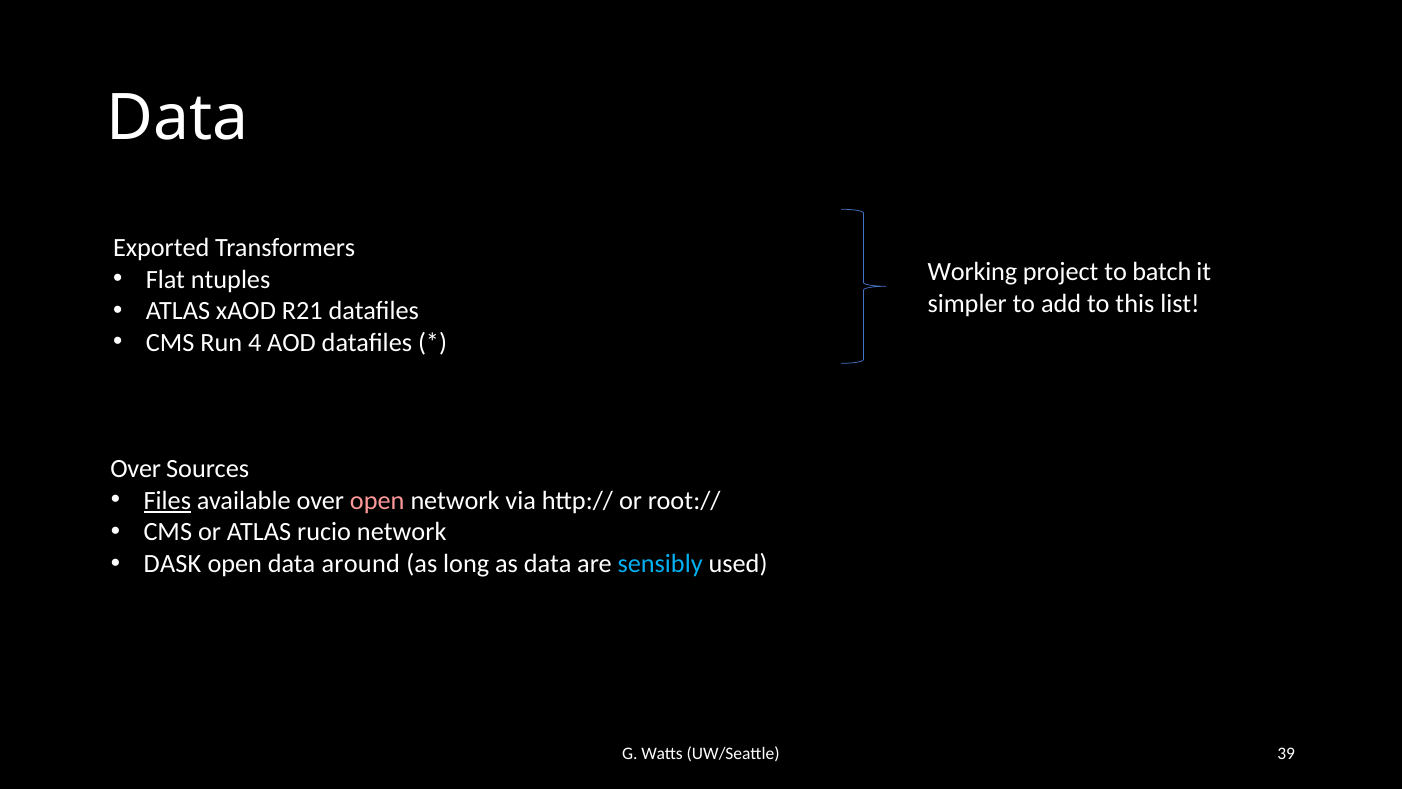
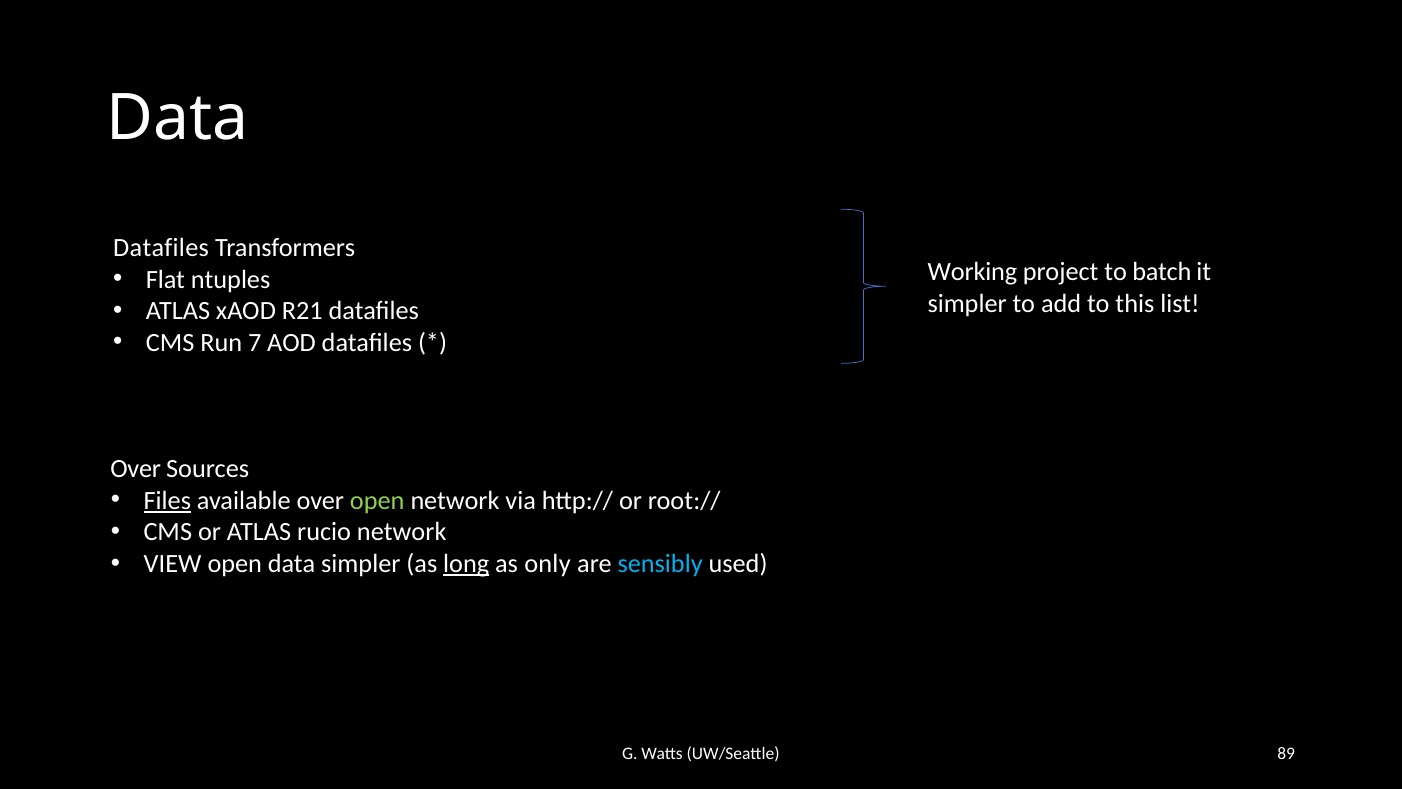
Exported at (161, 248): Exported -> Datafiles
4: 4 -> 7
open at (377, 500) colour: pink -> light green
DASK: DASK -> VIEW
data around: around -> simpler
long underline: none -> present
as data: data -> only
39: 39 -> 89
